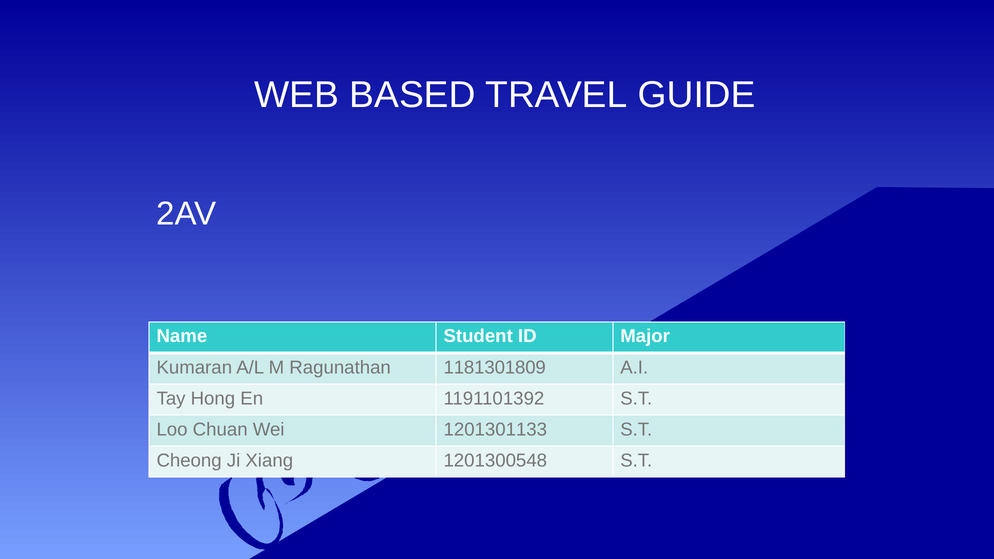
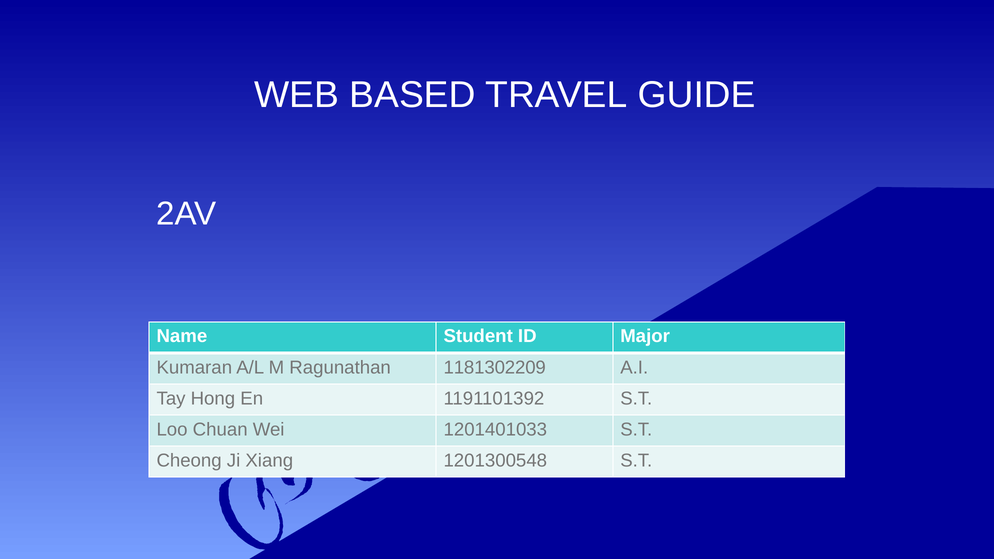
1181301809: 1181301809 -> 1181302209
1201301133: 1201301133 -> 1201401033
